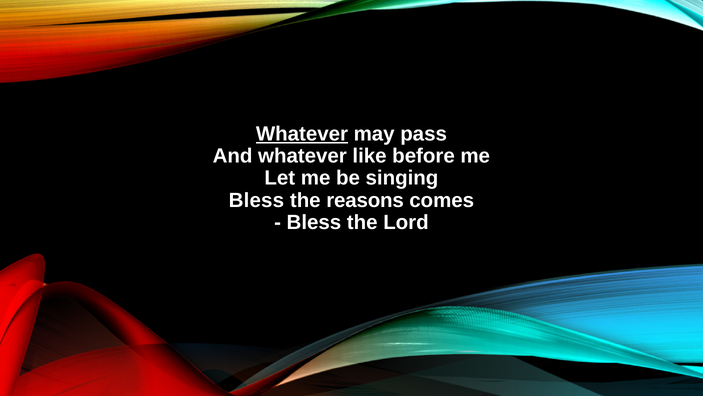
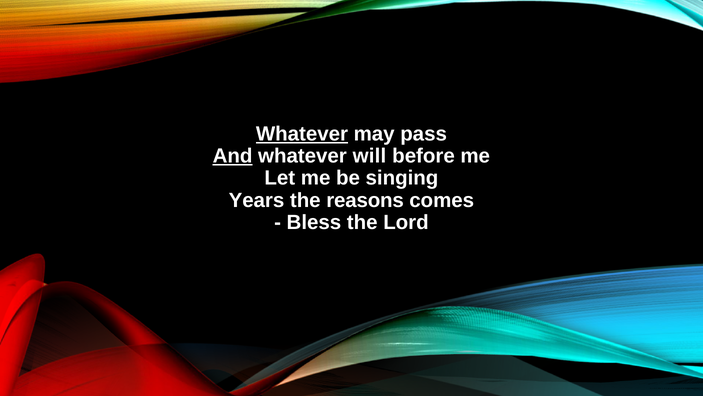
And underline: none -> present
like: like -> will
Bless at (256, 200): Bless -> Years
